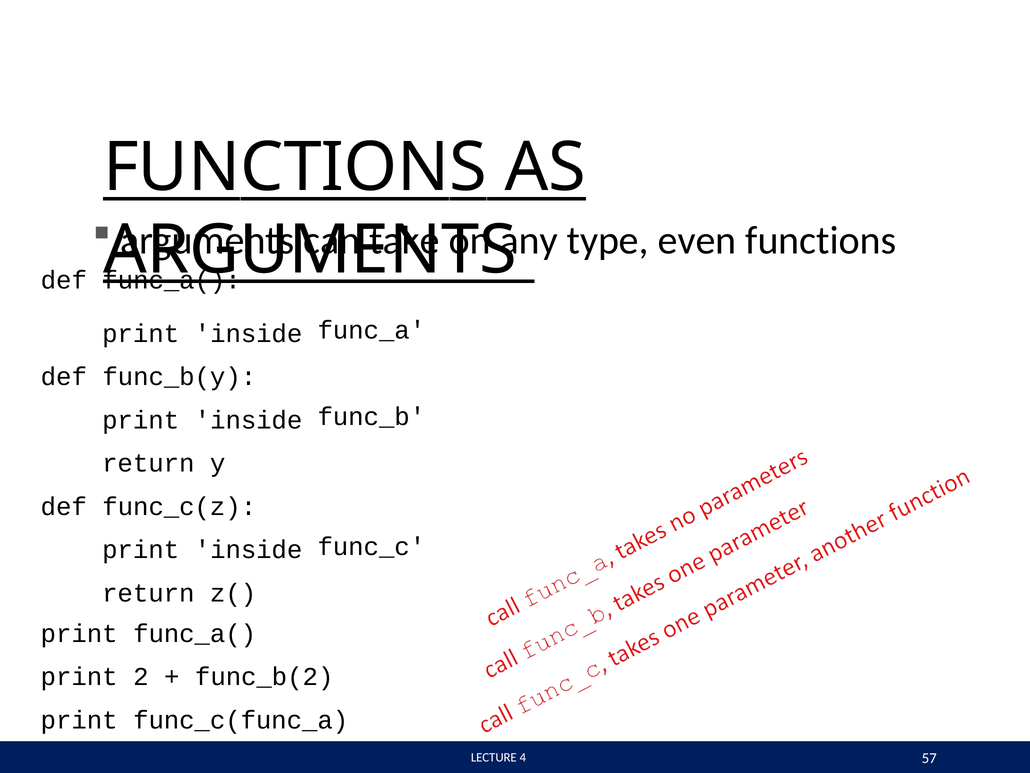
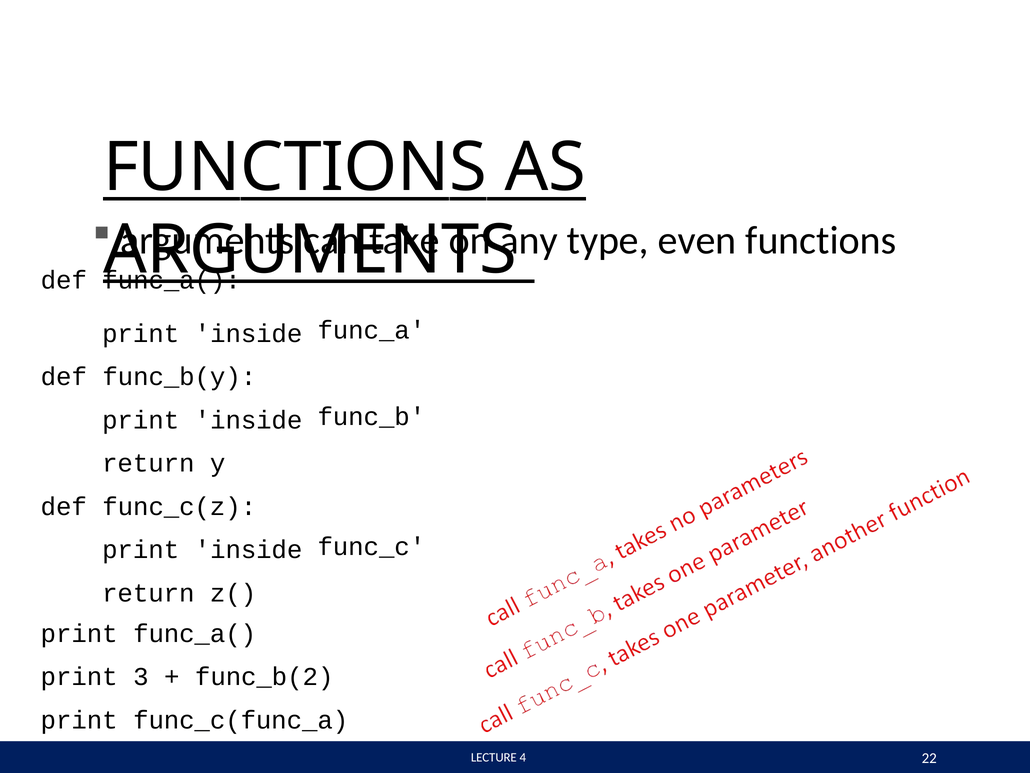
2: 2 -> 3
57: 57 -> 22
